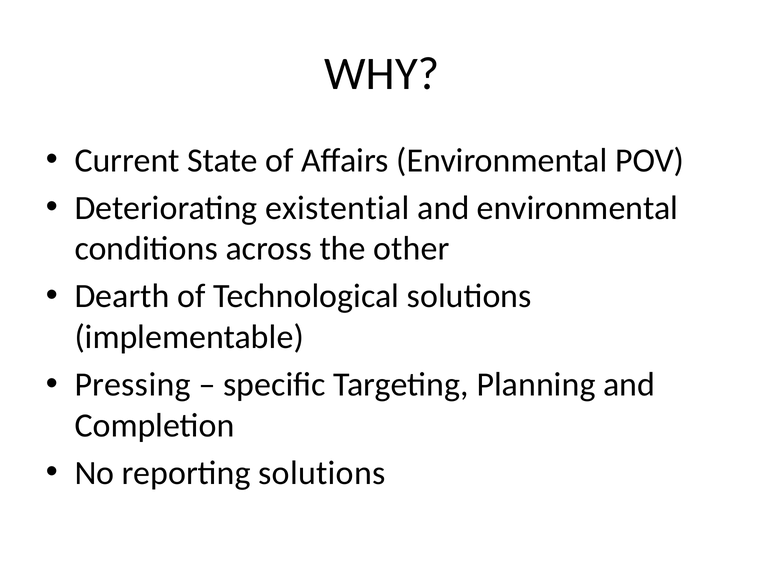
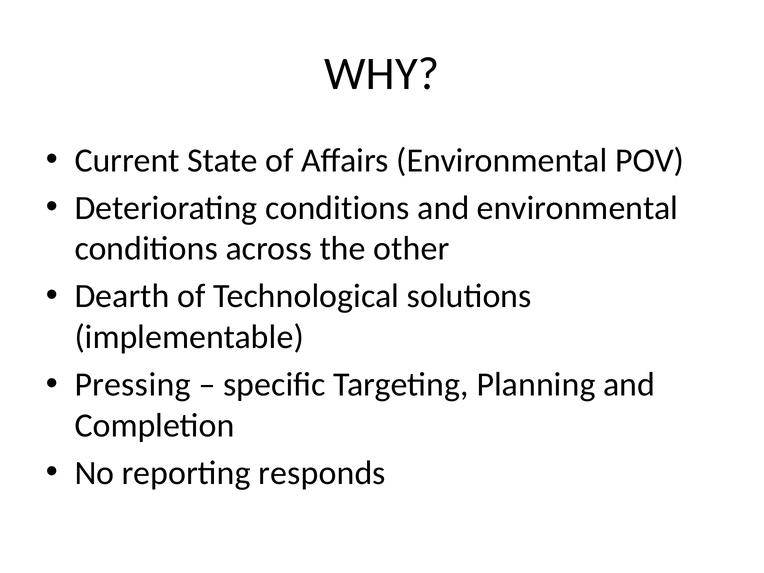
Deteriorating existential: existential -> conditions
reporting solutions: solutions -> responds
